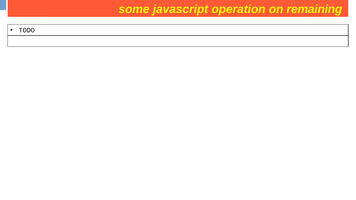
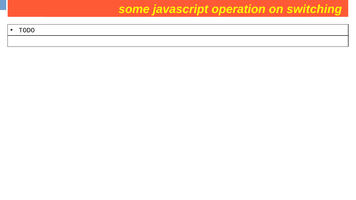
remaining: remaining -> switching
